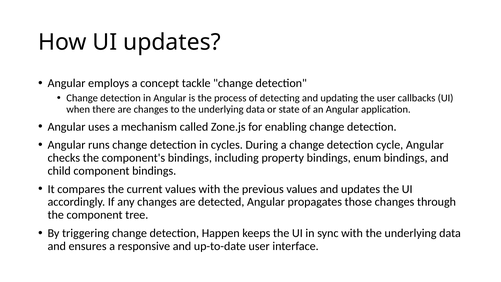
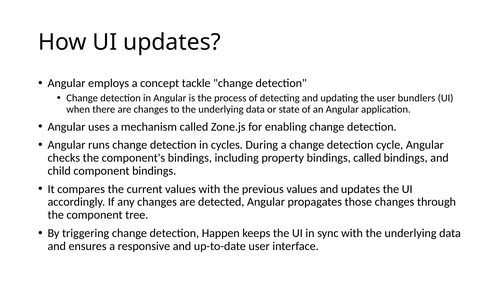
callbacks: callbacks -> bundlers
bindings enum: enum -> called
